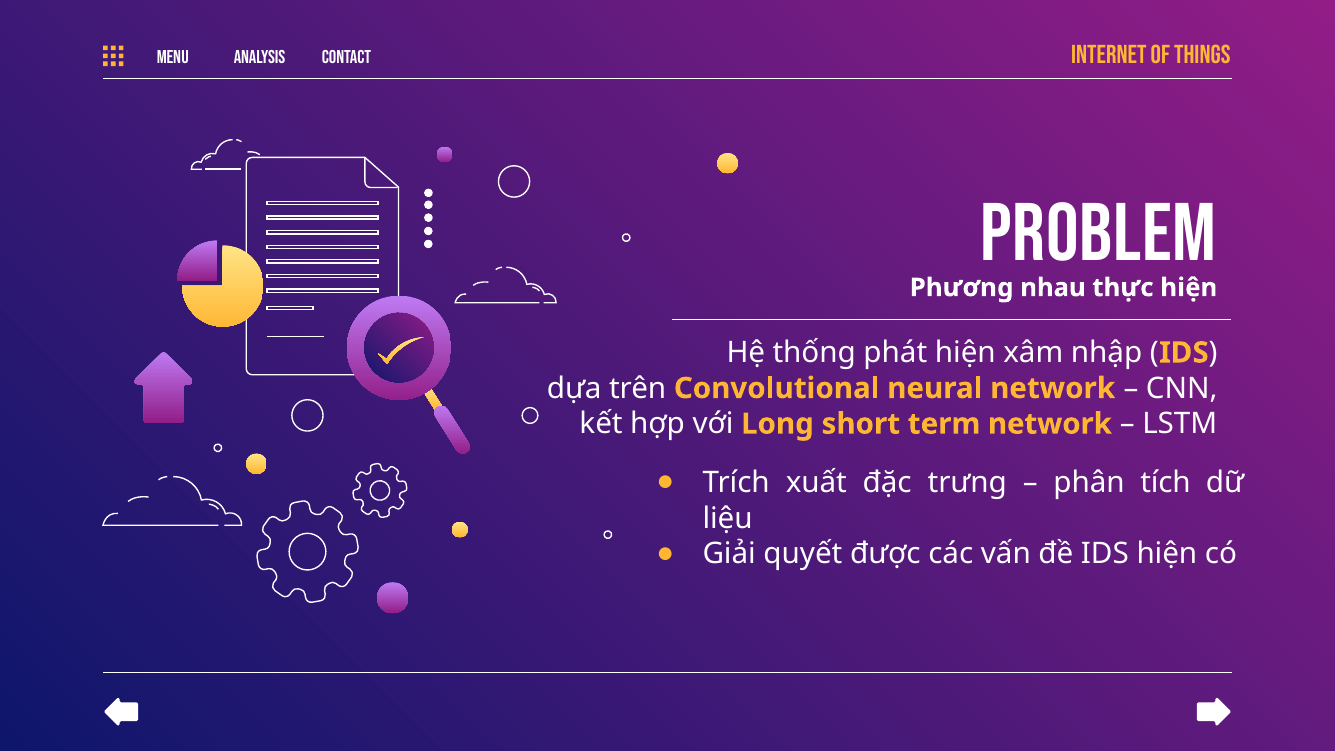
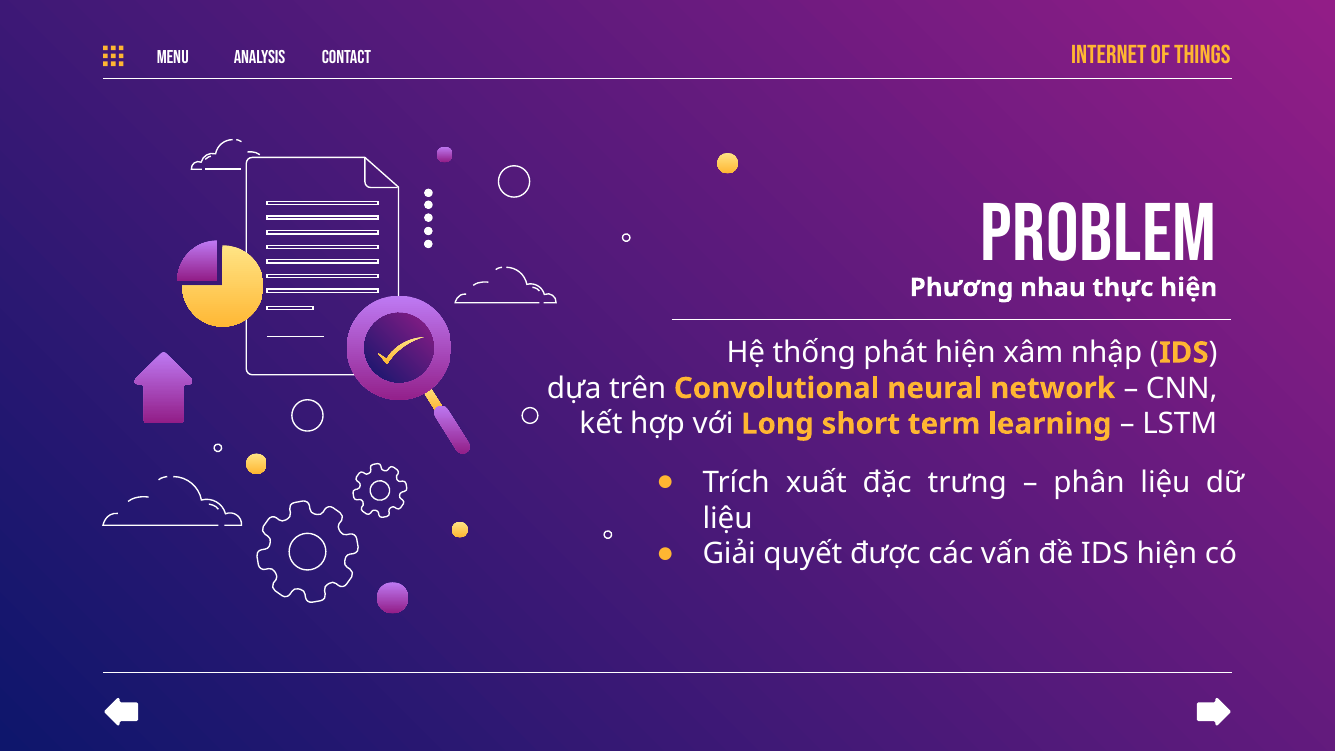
term network: network -> learning
phân tích: tích -> liệu
